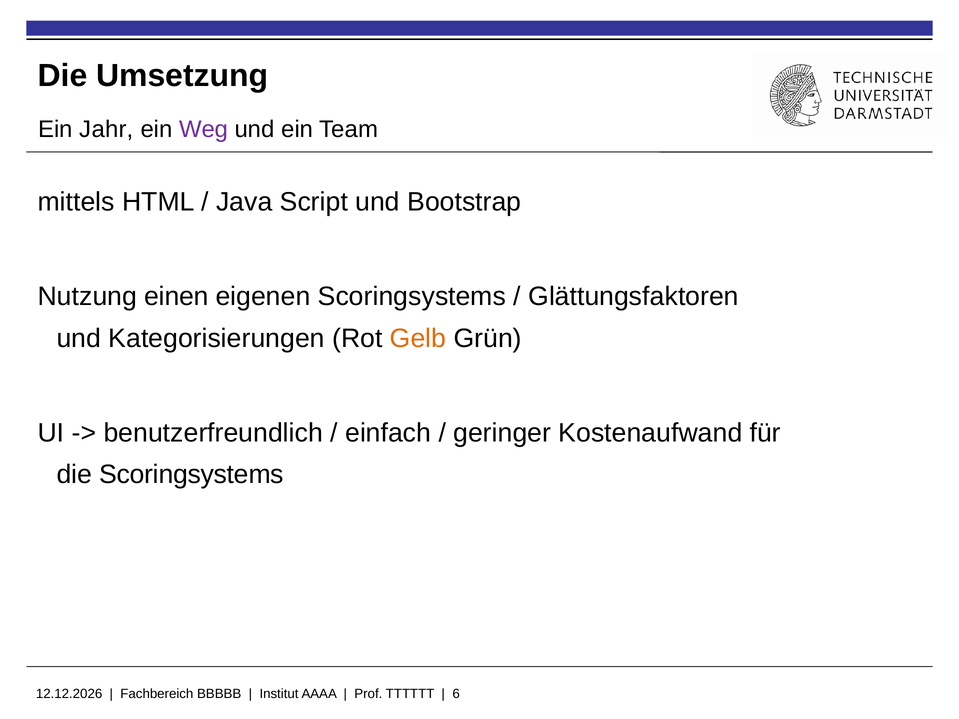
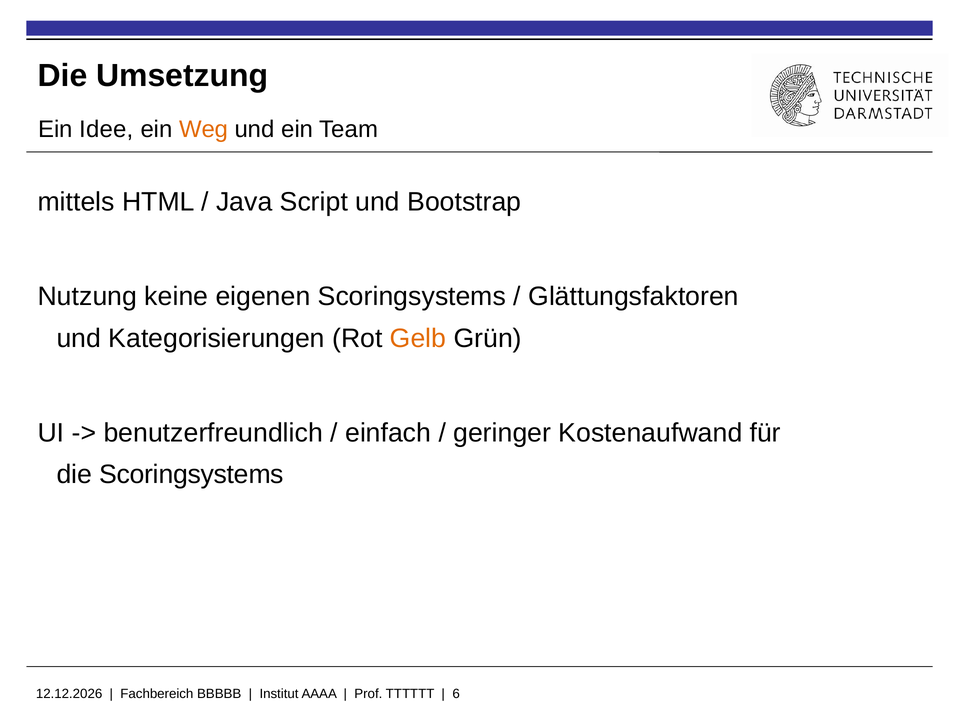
Jahr: Jahr -> Idee
Weg colour: purple -> orange
einen: einen -> keine
